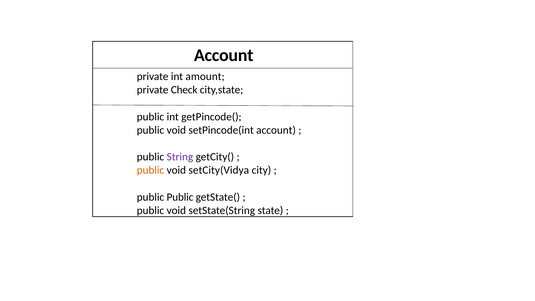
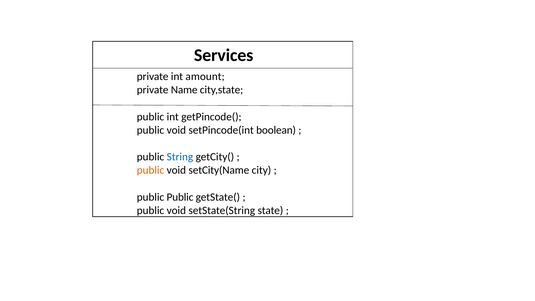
Account at (224, 55): Account -> Services
Check: Check -> Name
setPincode(int account: account -> boolean
String colour: purple -> blue
setCity(Vidya: setCity(Vidya -> setCity(Name
